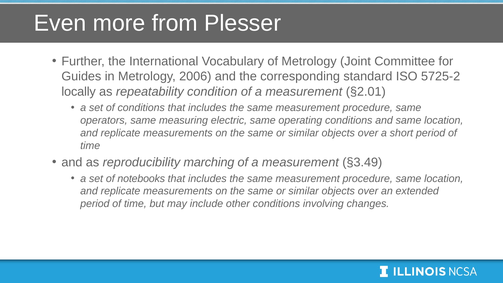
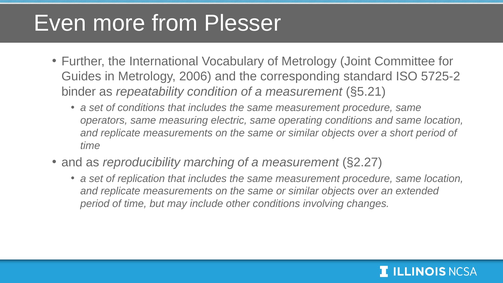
locally: locally -> binder
§2.01: §2.01 -> §5.21
§3.49: §3.49 -> §2.27
notebooks: notebooks -> replication
